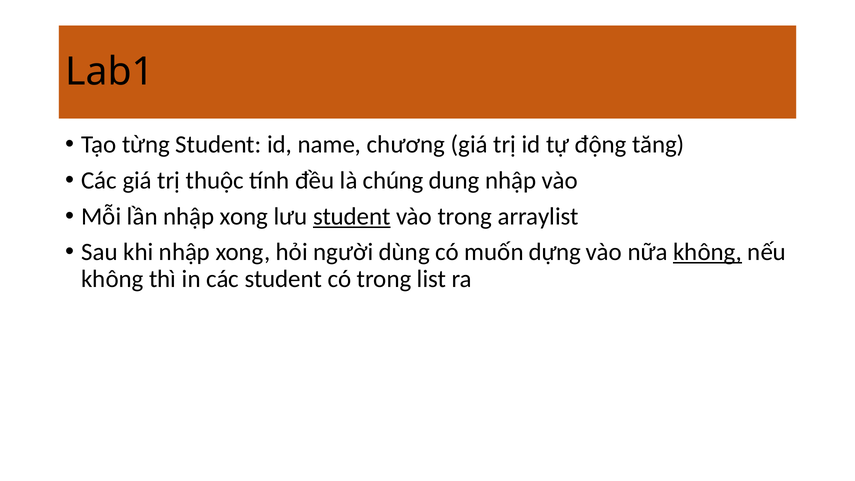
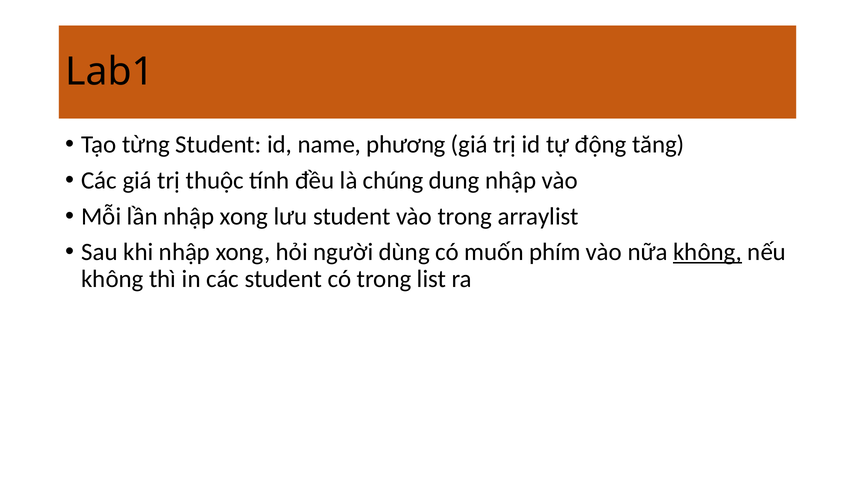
chương: chương -> phương
student at (352, 216) underline: present -> none
dựng: dựng -> phím
